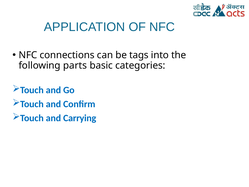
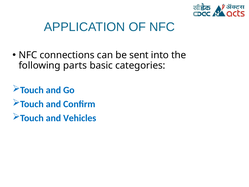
tags: tags -> sent
Carrying: Carrying -> Vehicles
